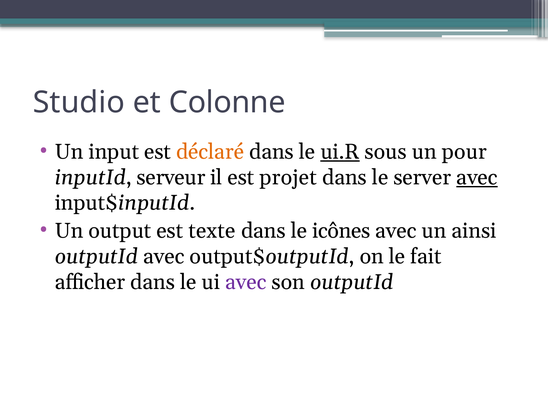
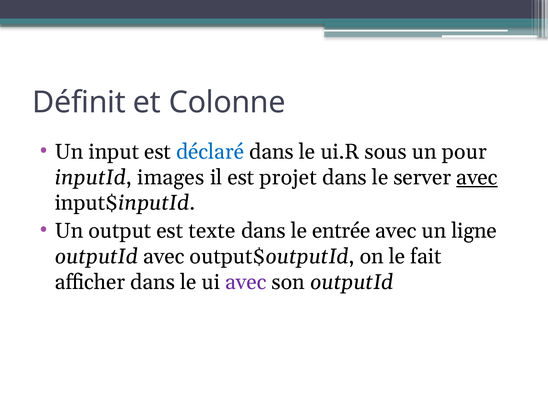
Studio: Studio -> Définit
déclaré colour: orange -> blue
ui.R underline: present -> none
serveur: serveur -> images
icônes: icônes -> entrée
ainsi: ainsi -> ligne
